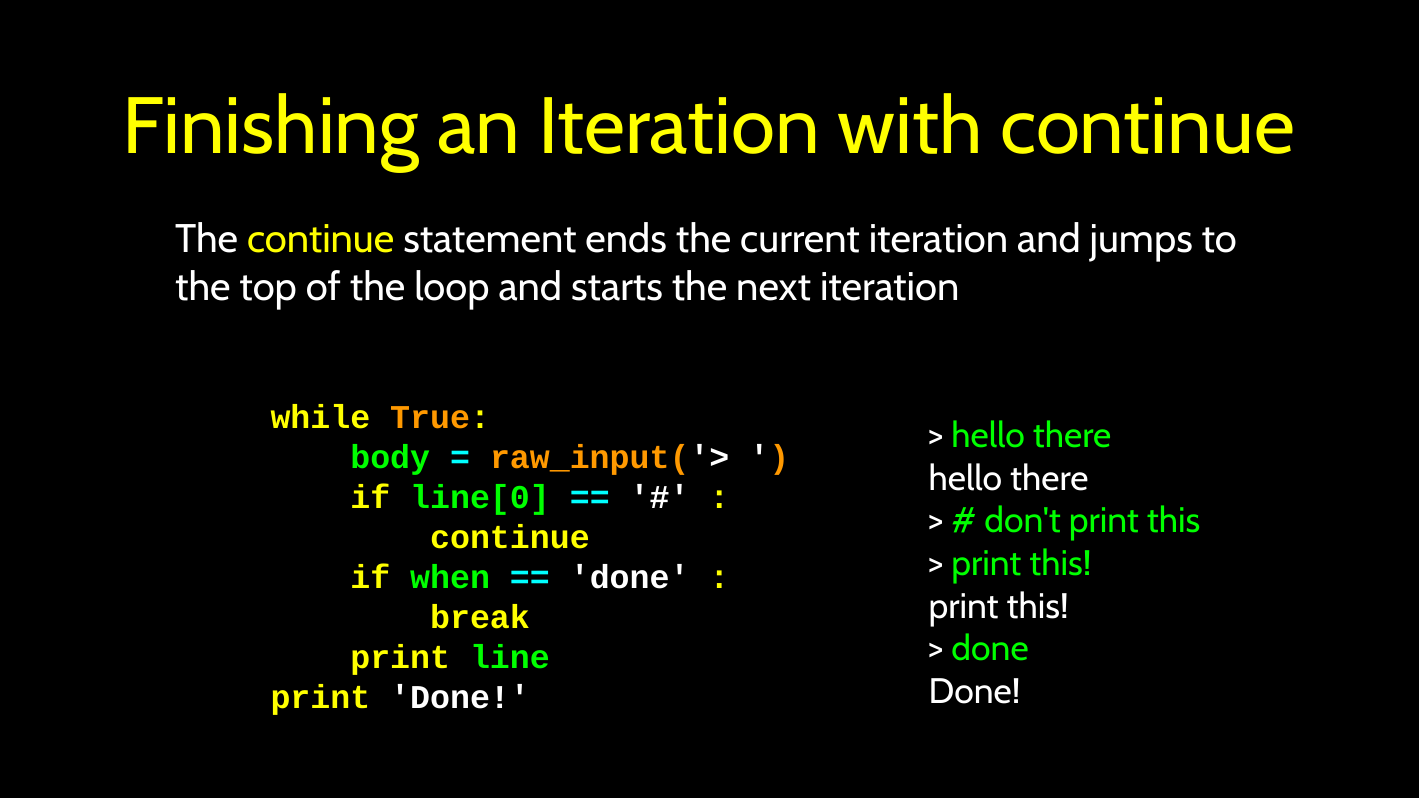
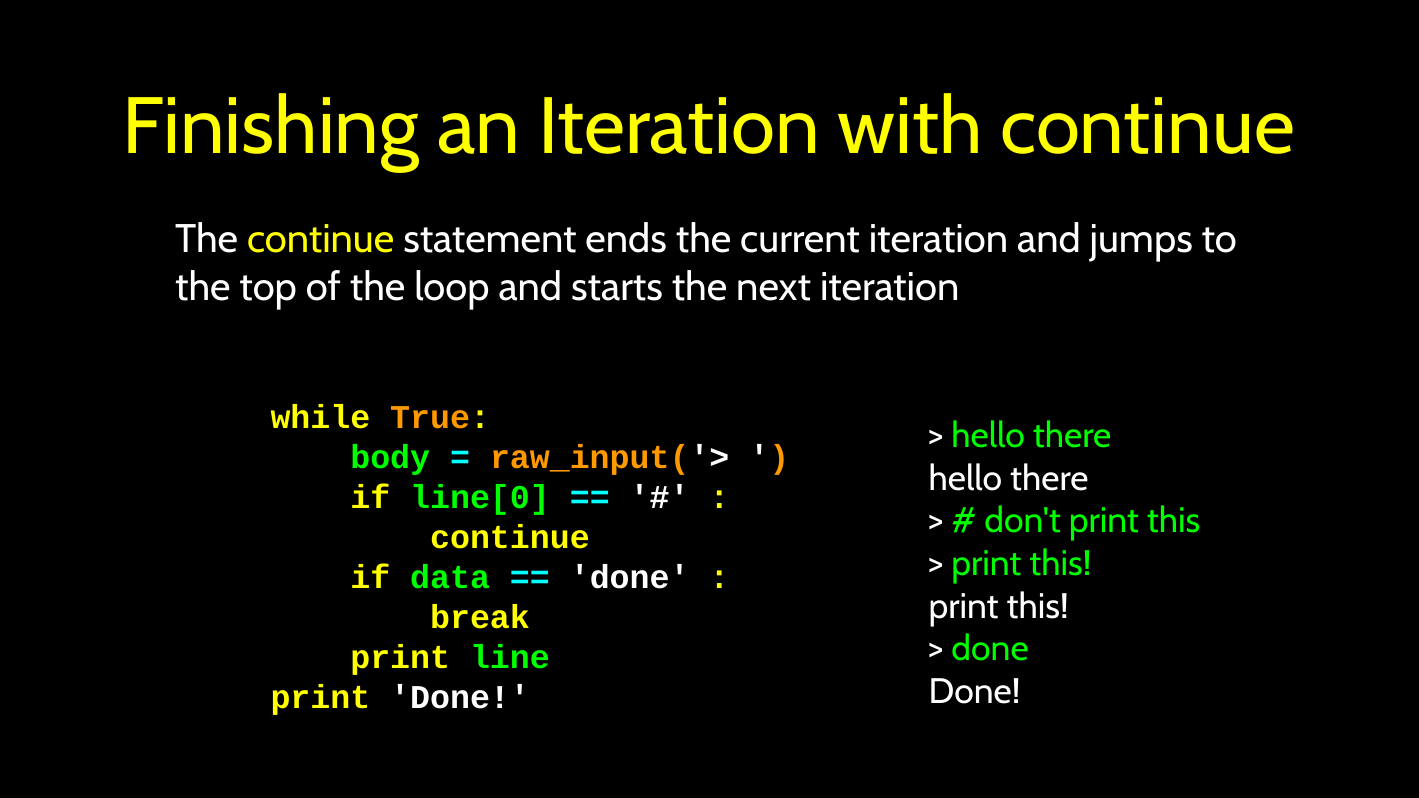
when: when -> data
